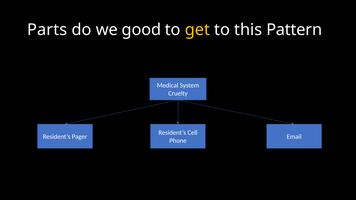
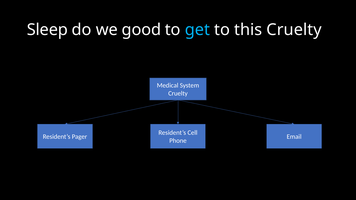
Parts: Parts -> Sleep
get colour: yellow -> light blue
this Pattern: Pattern -> Cruelty
